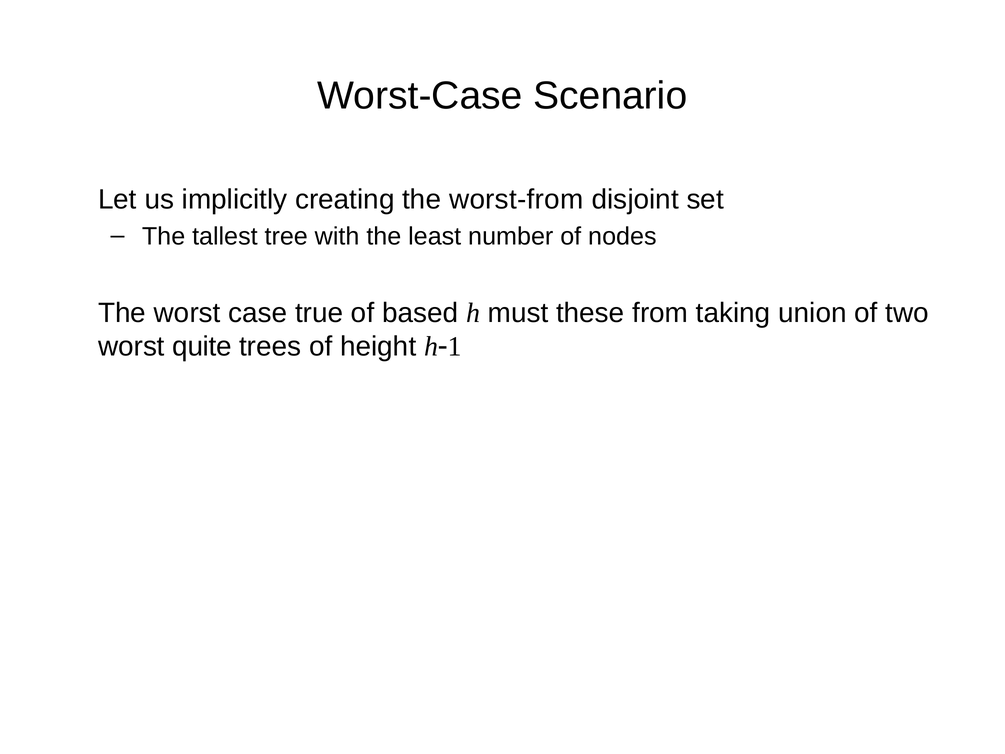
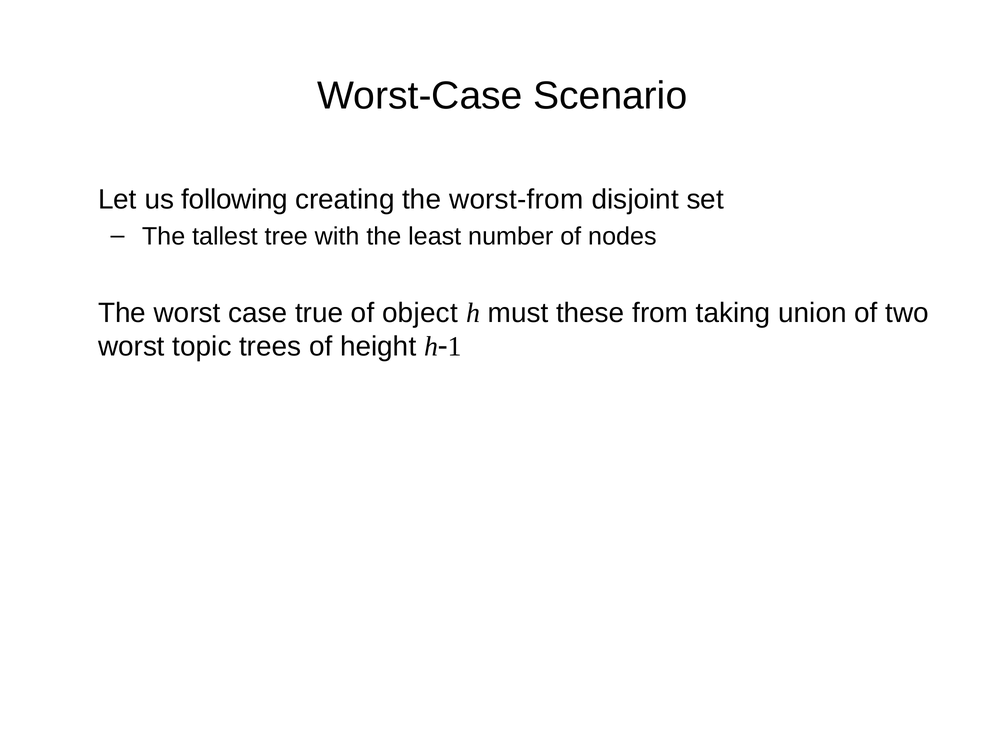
implicitly: implicitly -> following
based: based -> object
quite: quite -> topic
